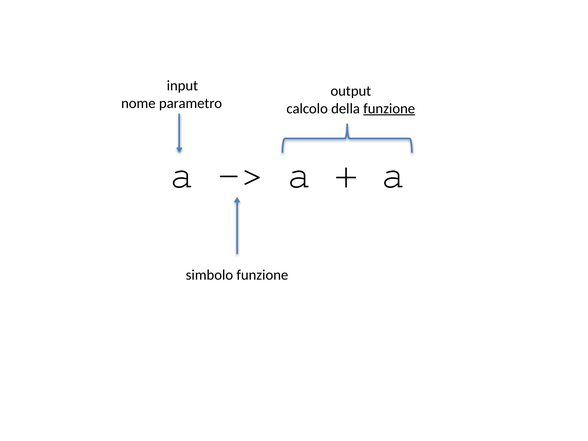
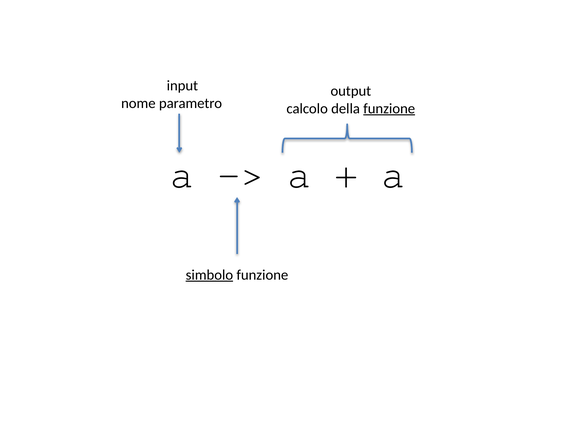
simbolo underline: none -> present
